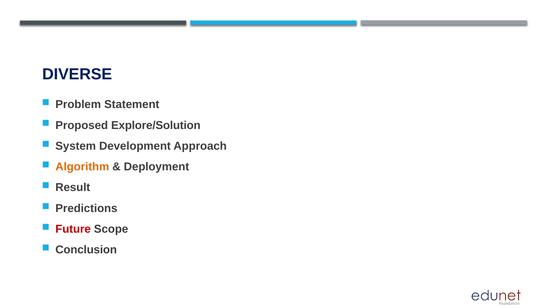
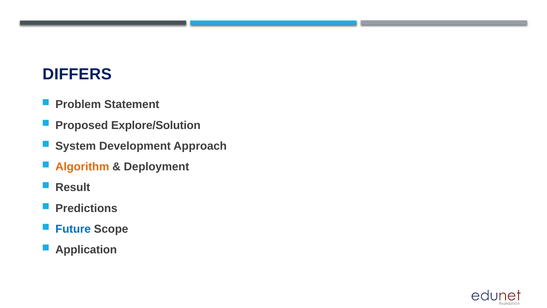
DIVERSE: DIVERSE -> DIFFERS
Future colour: red -> blue
Conclusion: Conclusion -> Application
